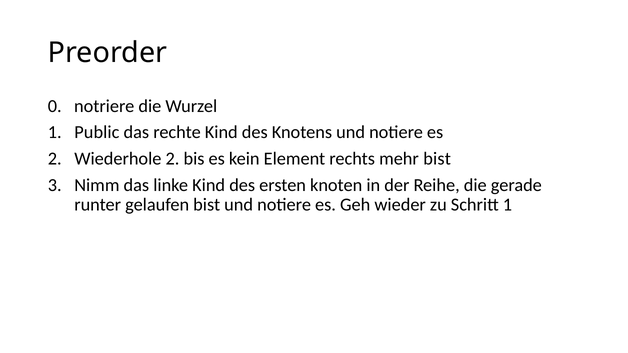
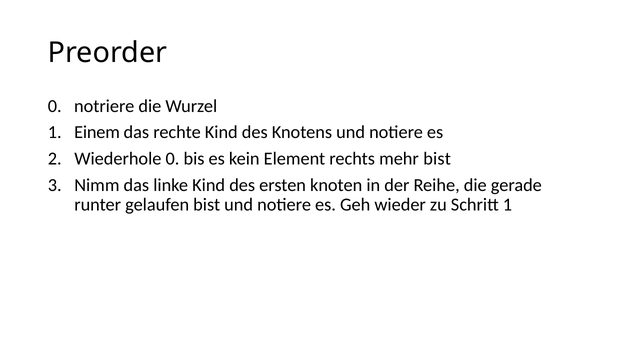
Public: Public -> Einem
Wiederhole 2: 2 -> 0
